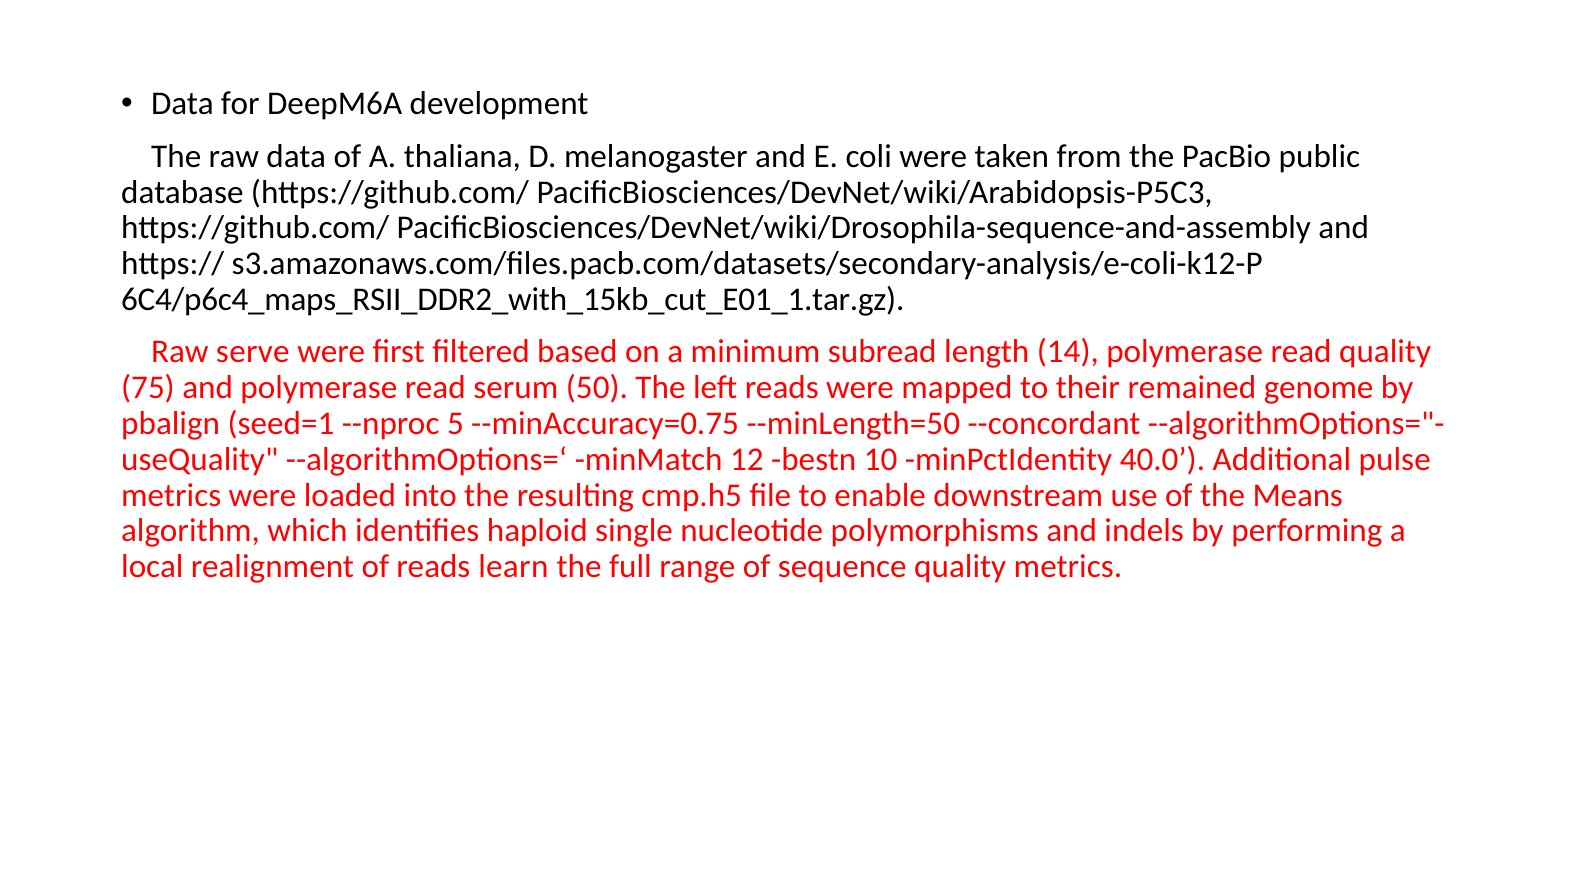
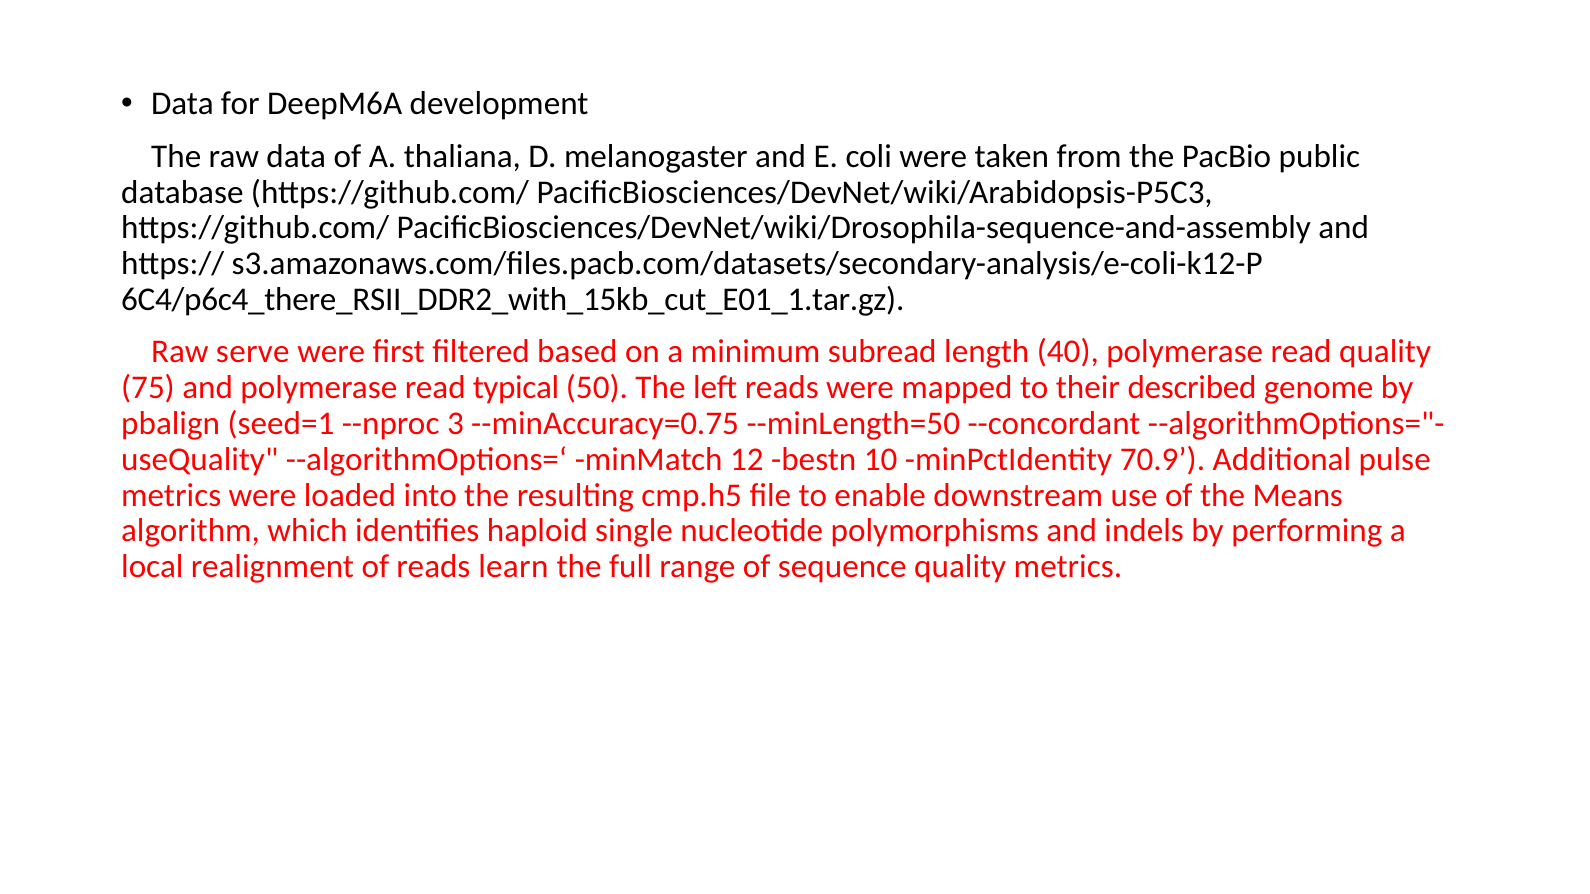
6C4/p6c4_maps_RSII_DDR2_with_15kb_cut_E01_1.tar.gz: 6C4/p6c4_maps_RSII_DDR2_with_15kb_cut_E01_1.tar.gz -> 6C4/p6c4_there_RSII_DDR2_with_15kb_cut_E01_1.tar.gz
14: 14 -> 40
serum: serum -> typical
remained: remained -> described
5: 5 -> 3
40.0: 40.0 -> 70.9
